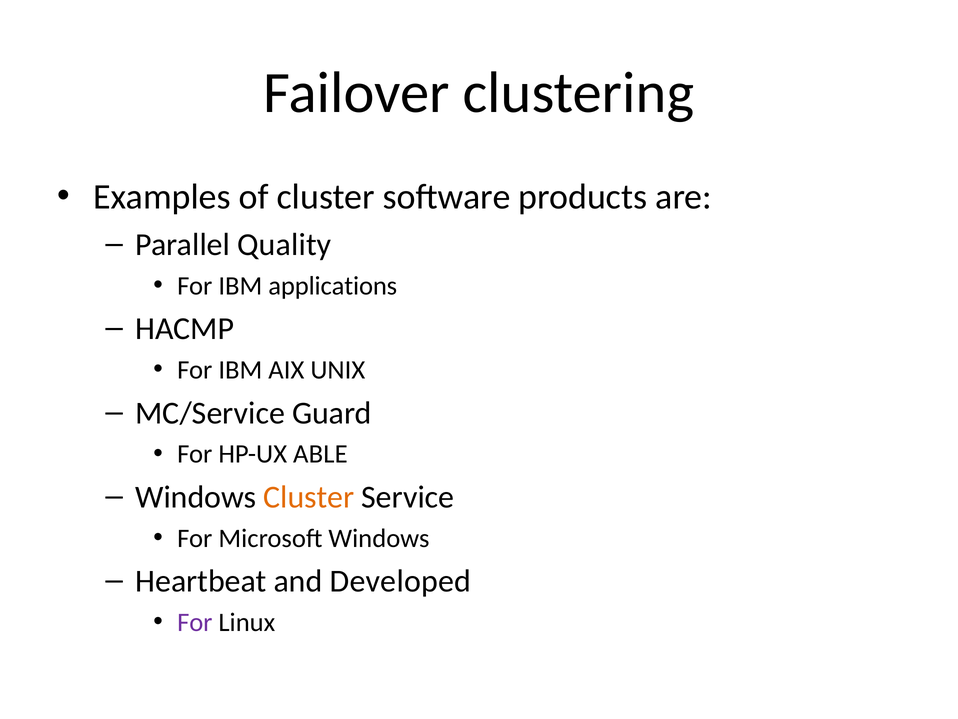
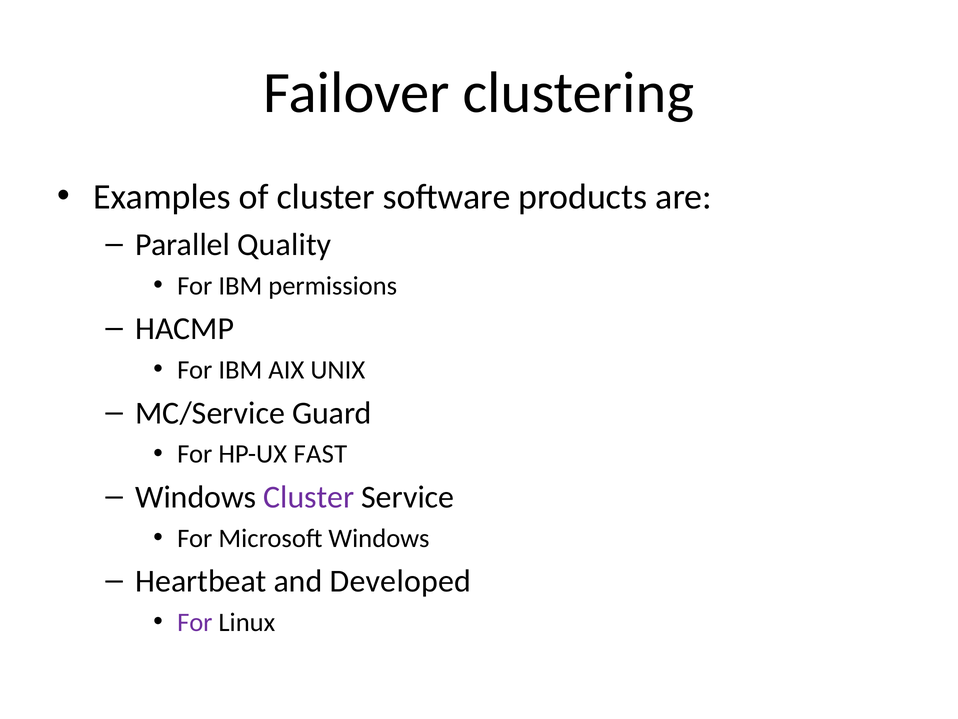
applications: applications -> permissions
ABLE: ABLE -> FAST
Cluster at (309, 497) colour: orange -> purple
